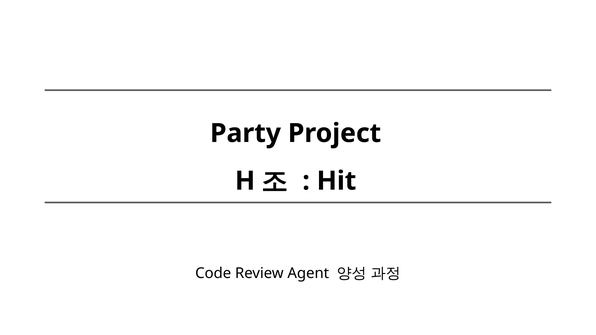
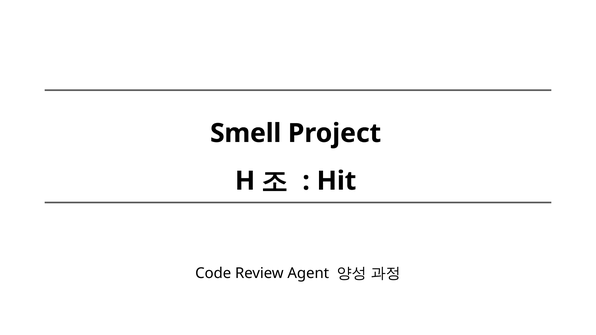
Party: Party -> Smell
